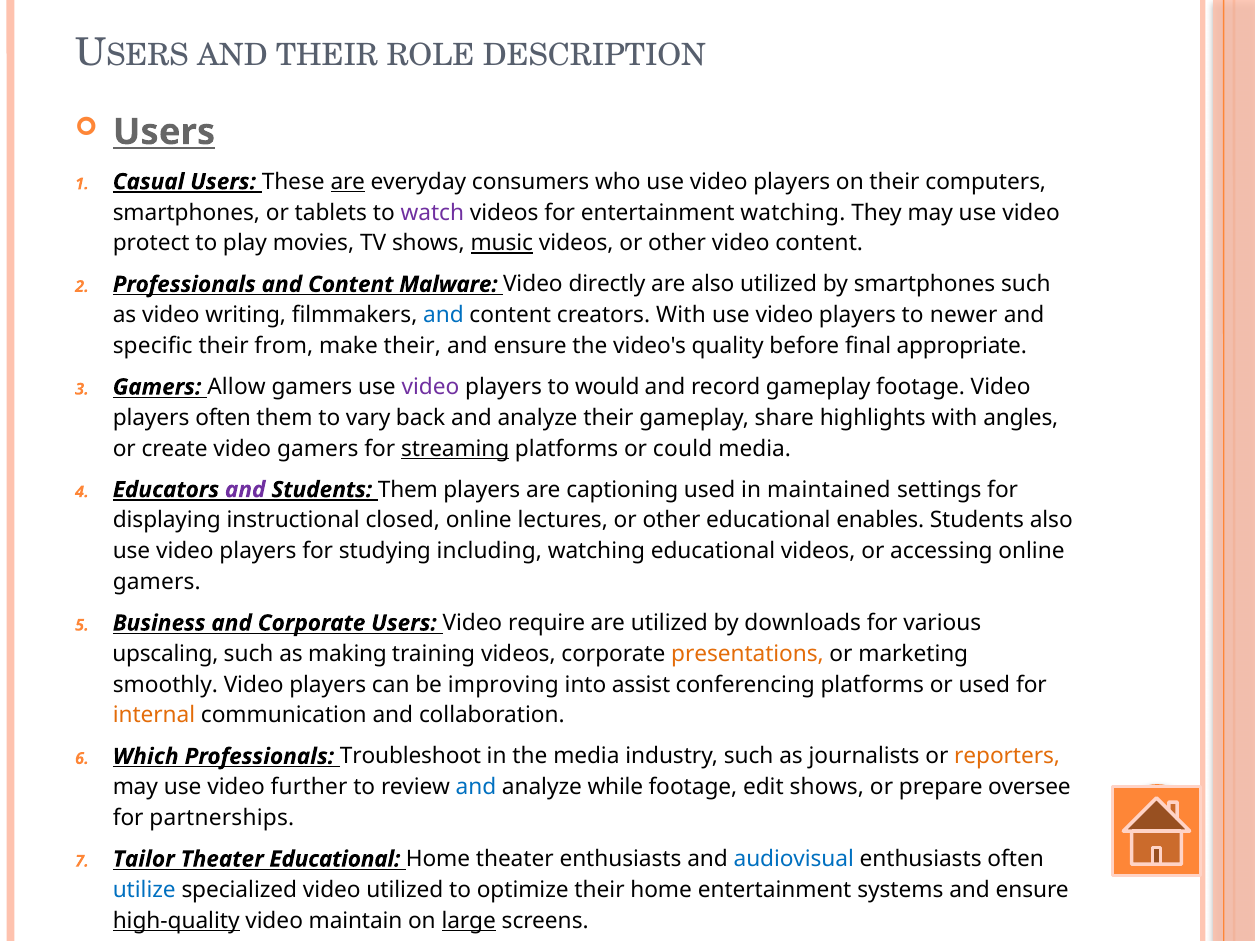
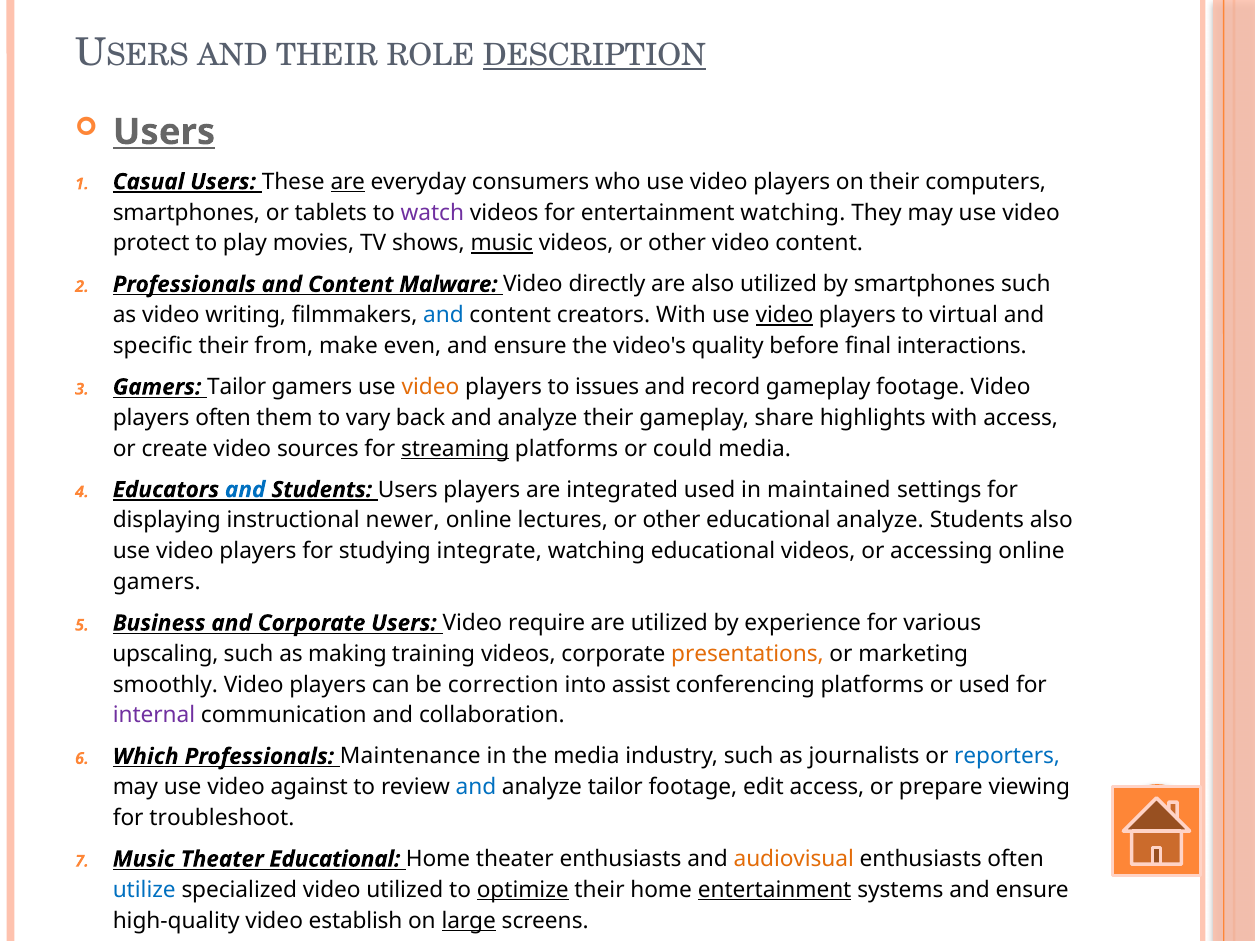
DESCRIPTION underline: none -> present
video at (784, 315) underline: none -> present
newer: newer -> virtual
make their: their -> even
appropriate: appropriate -> interactions
Gamers Allow: Allow -> Tailor
video at (430, 387) colour: purple -> orange
would: would -> issues
with angles: angles -> access
video gamers: gamers -> sources
and at (245, 490) colour: purple -> blue
Students Them: Them -> Users
captioning: captioning -> integrated
closed: closed -> newer
educational enables: enables -> analyze
including: including -> integrate
downloads: downloads -> experience
improving: improving -> correction
internal colour: orange -> purple
Troubleshoot: Troubleshoot -> Maintenance
reporters colour: orange -> blue
further: further -> against
analyze while: while -> tailor
edit shows: shows -> access
oversee: oversee -> viewing
partnerships: partnerships -> troubleshoot
Tailor at (144, 859): Tailor -> Music
audiovisual colour: blue -> orange
optimize underline: none -> present
entertainment at (775, 890) underline: none -> present
high-quality underline: present -> none
maintain: maintain -> establish
